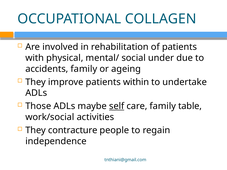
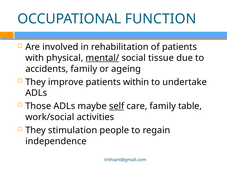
COLLAGEN: COLLAGEN -> FUNCTION
mental/ underline: none -> present
under: under -> tissue
contracture: contracture -> stimulation
